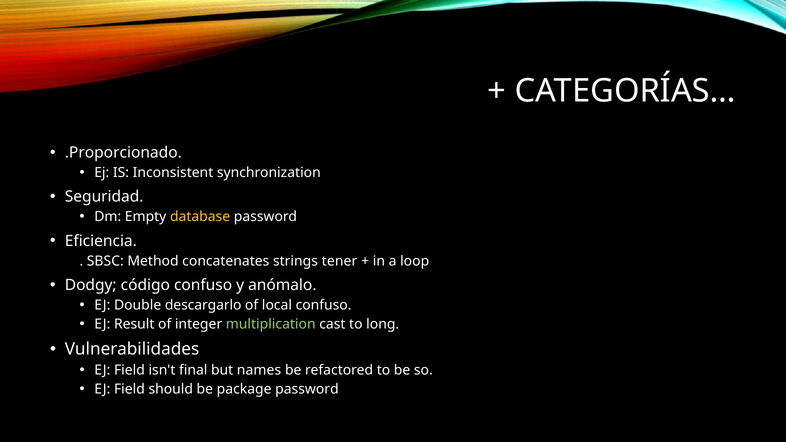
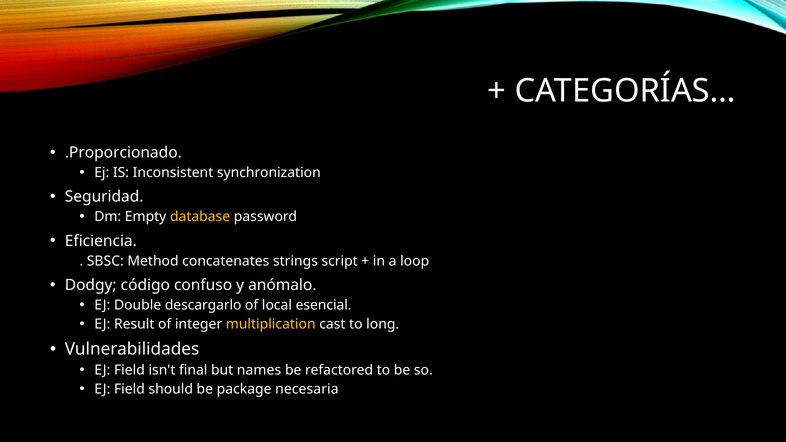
tener: tener -> script
local confuso: confuso -> esencial
multiplication colour: light green -> yellow
package password: password -> necesaria
